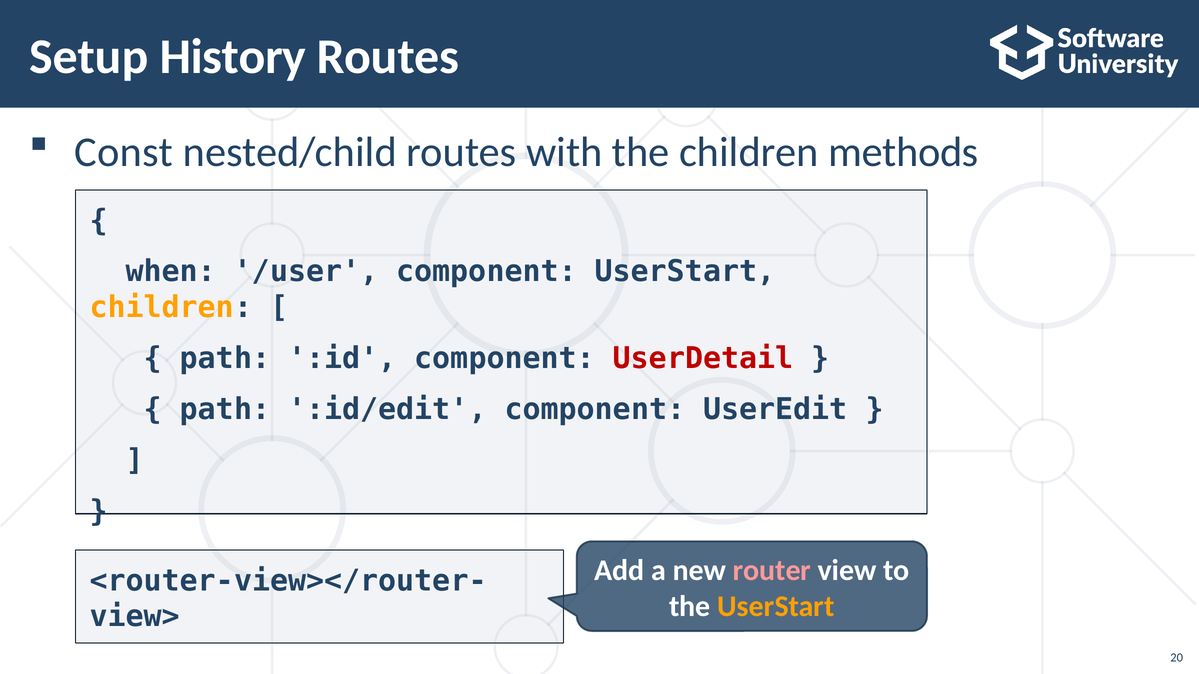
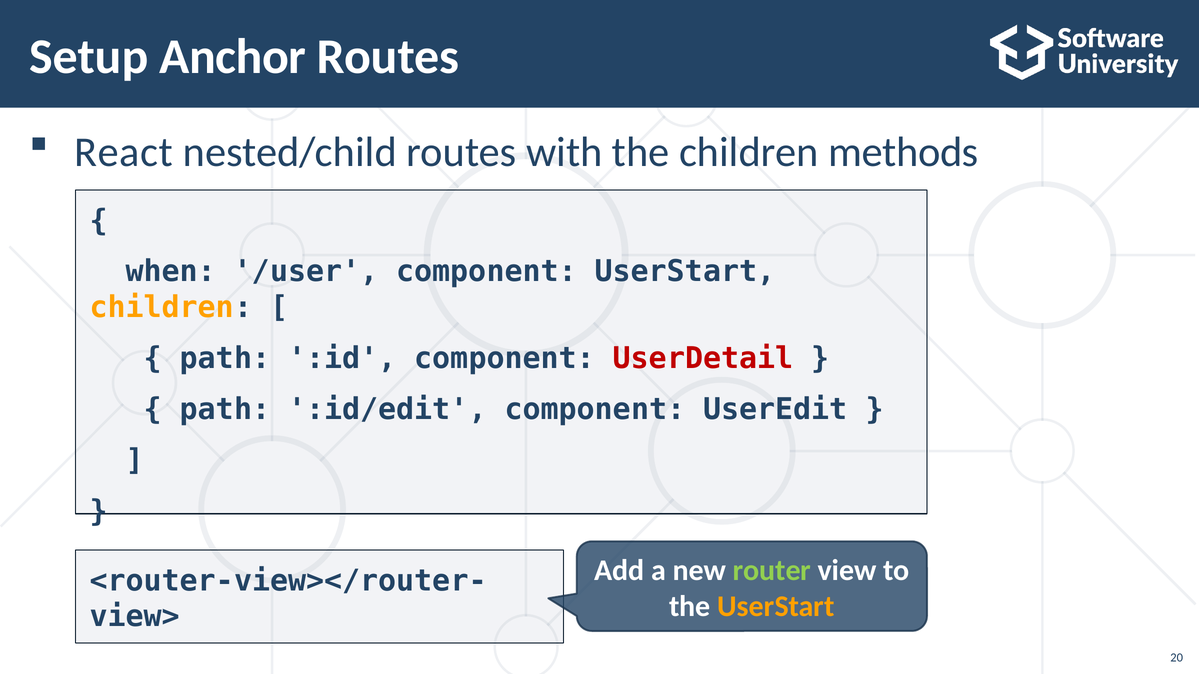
History: History -> Anchor
Const: Const -> React
router colour: pink -> light green
